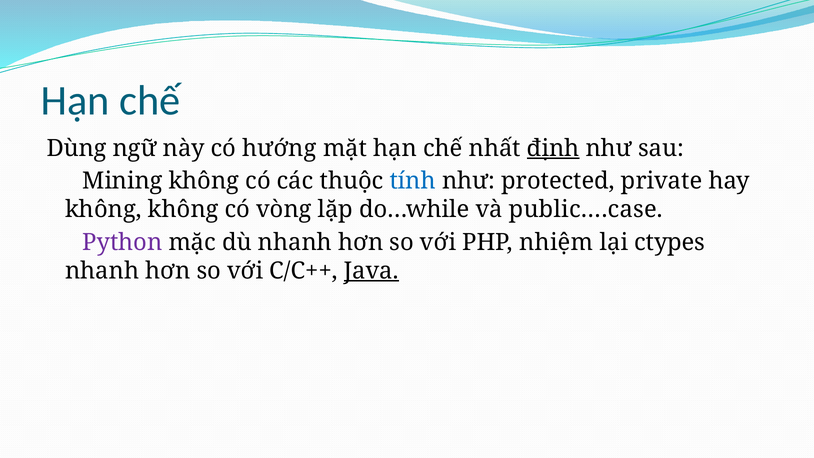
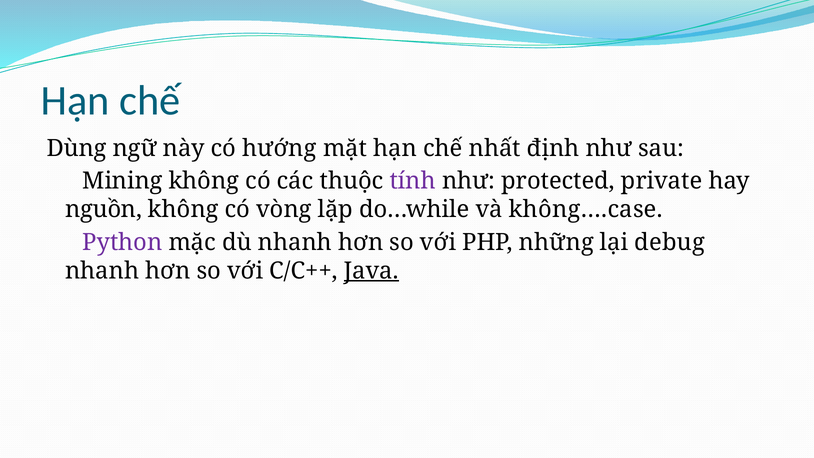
định underline: present -> none
tính colour: blue -> purple
không at (103, 209): không -> nguồn
public….case: public….case -> không….case
nhiệm: nhiệm -> những
ctypes: ctypes -> debug
